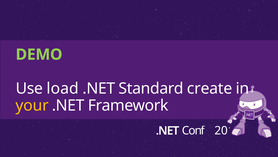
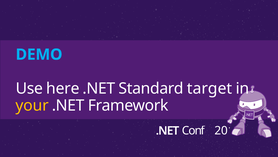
DEMO colour: light green -> light blue
load: load -> here
create: create -> target
